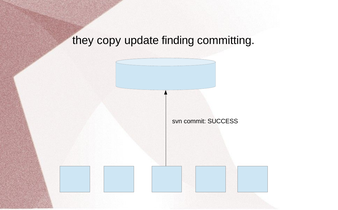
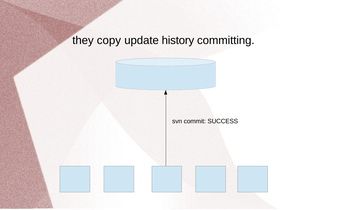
finding: finding -> history
